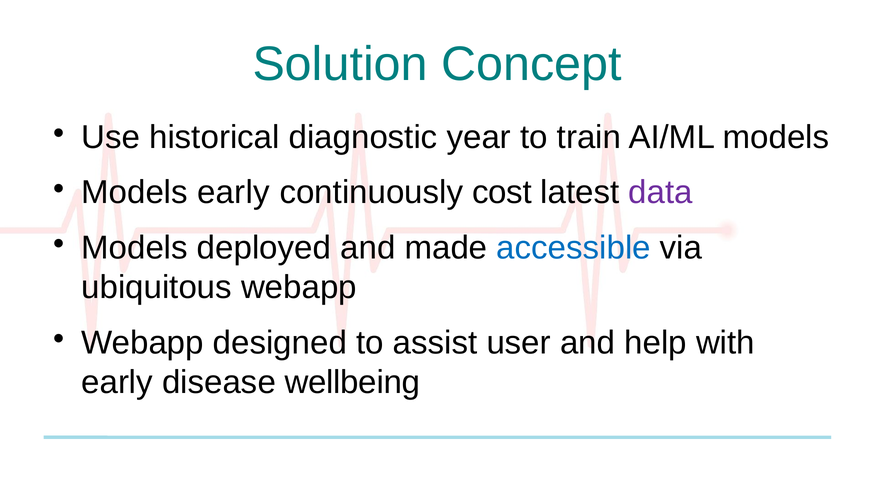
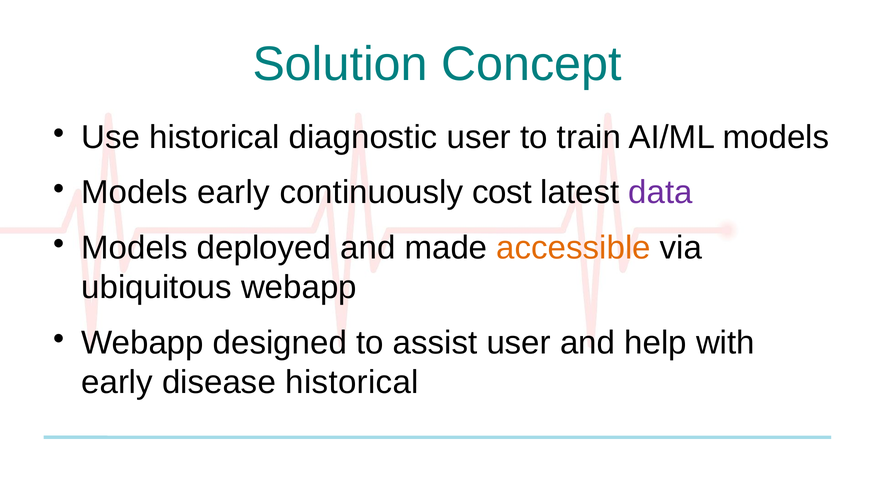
diagnostic year: year -> user
accessible colour: blue -> orange
disease wellbeing: wellbeing -> historical
